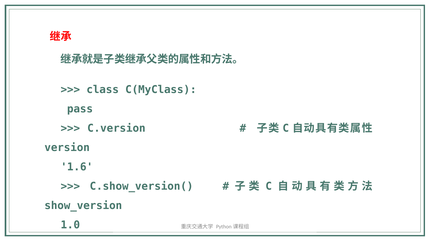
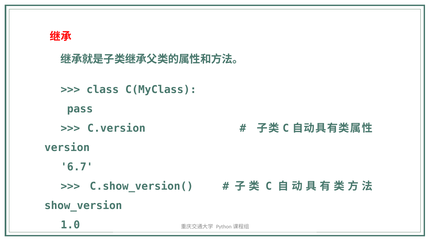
1.6: 1.6 -> 6.7
